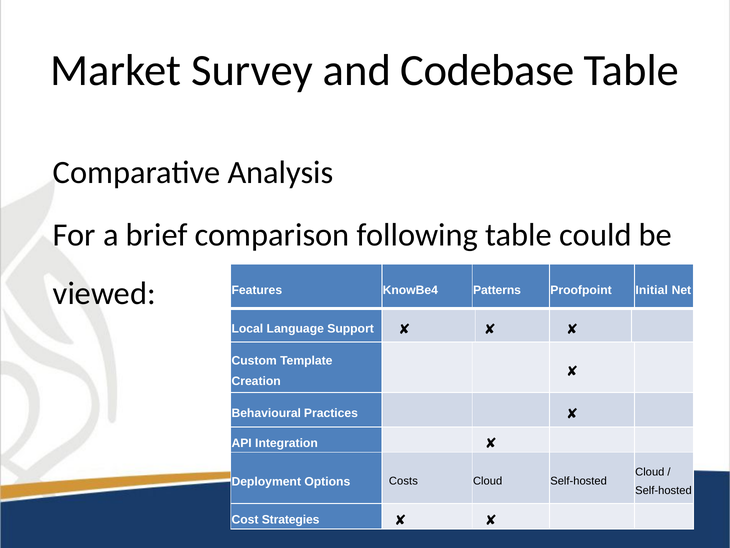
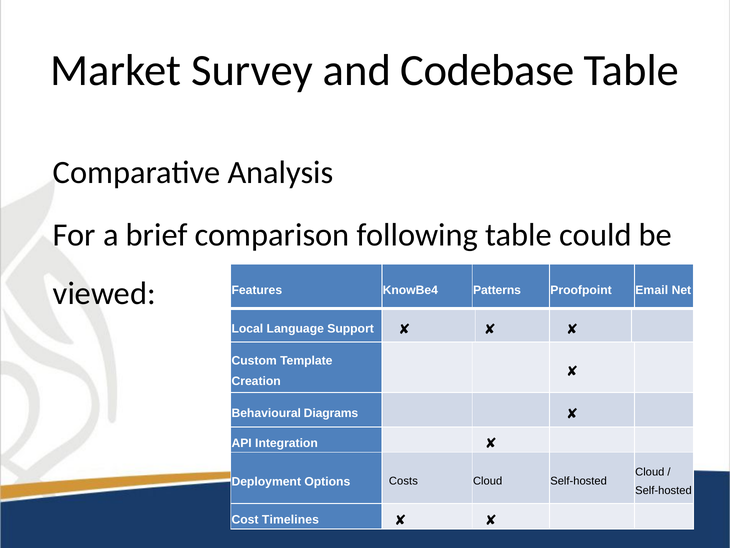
Initial: Initial -> Email
Practices: Practices -> Diagrams
Strategies: Strategies -> Timelines
